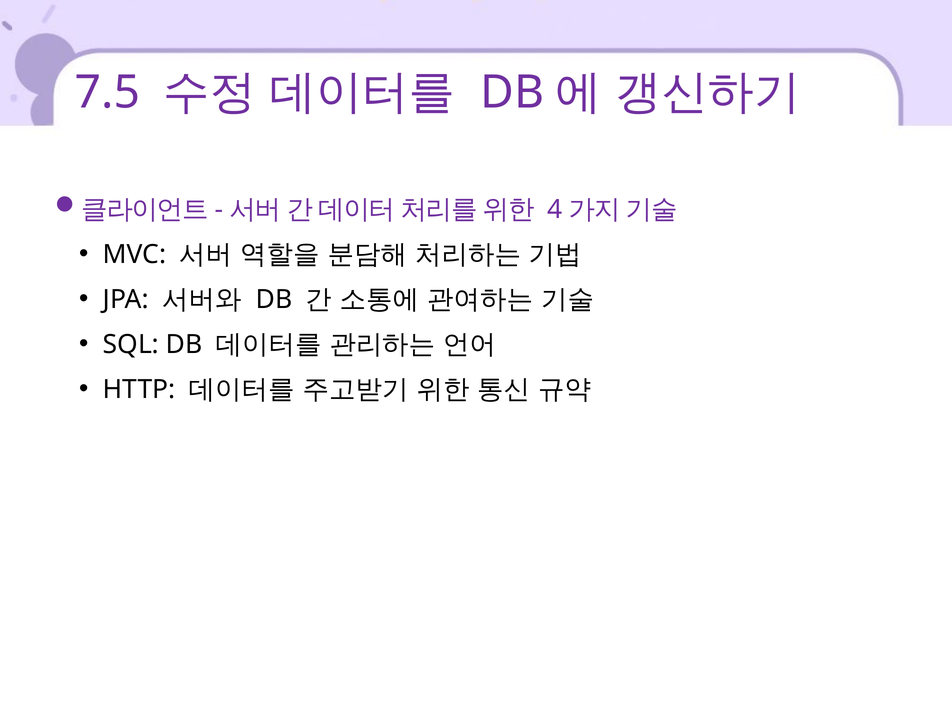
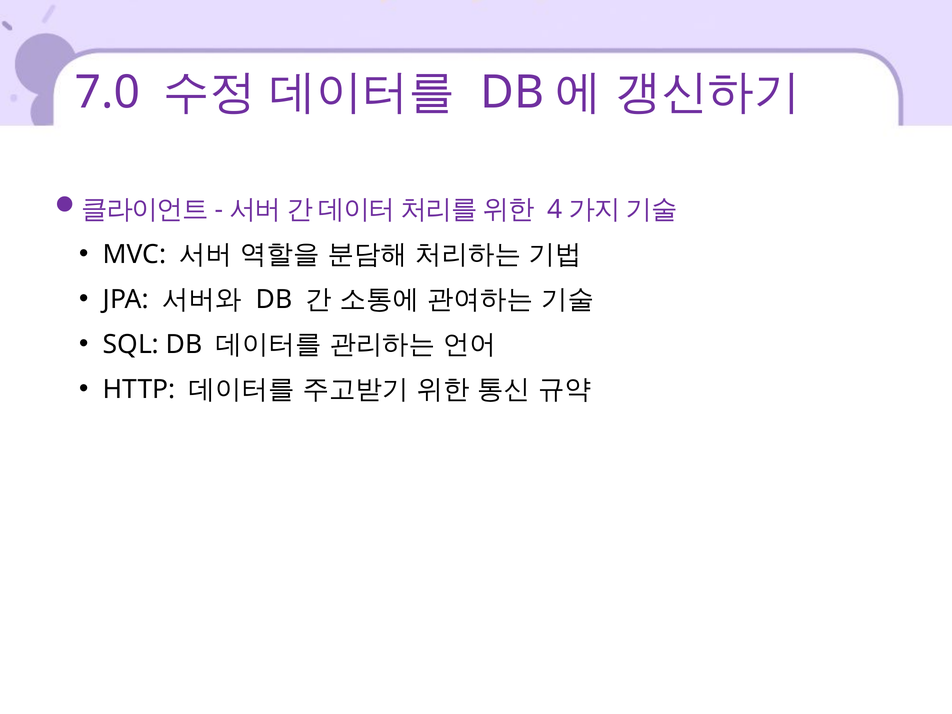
7.5: 7.5 -> 7.0
